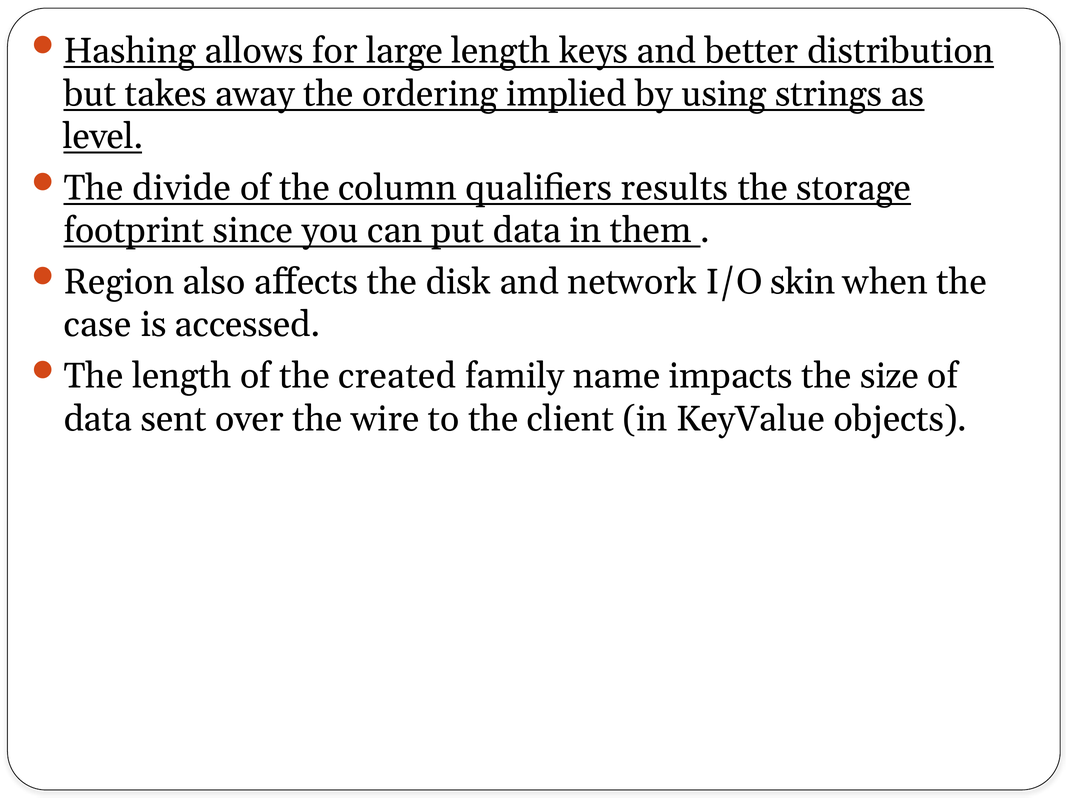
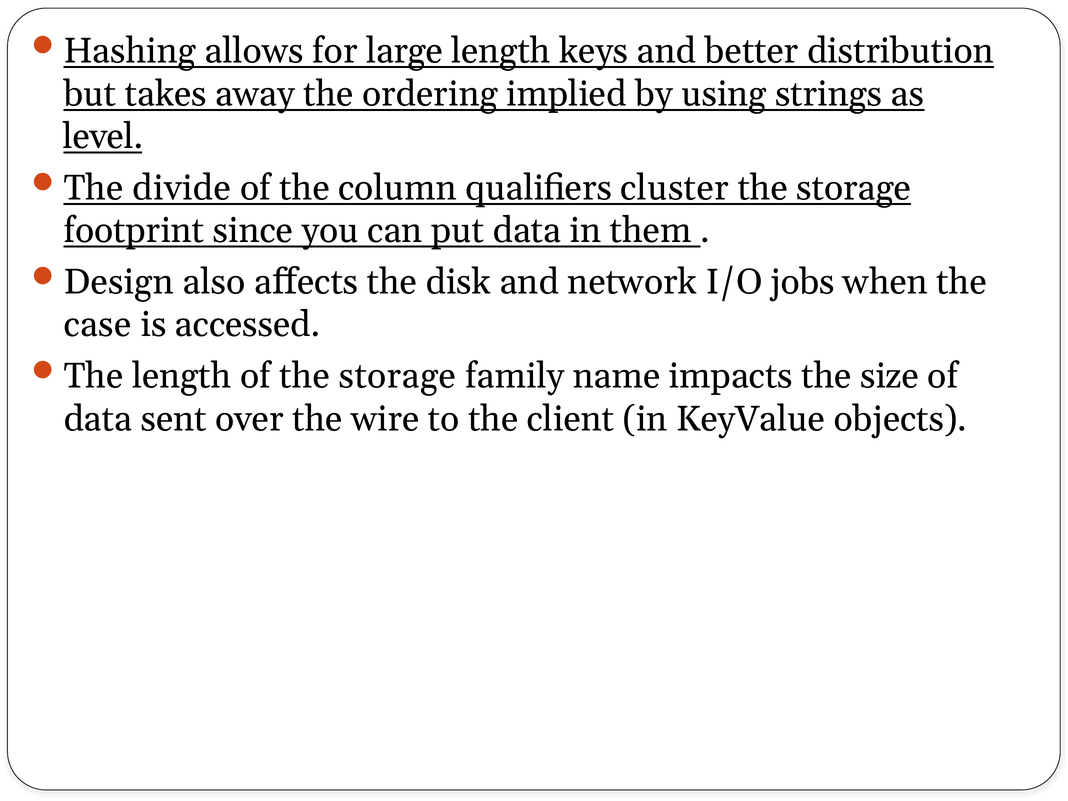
results: results -> cluster
Region: Region -> Design
skin: skin -> jobs
of the created: created -> storage
